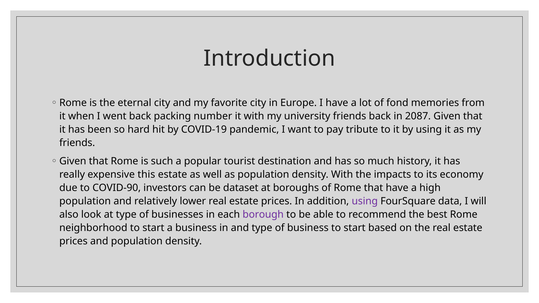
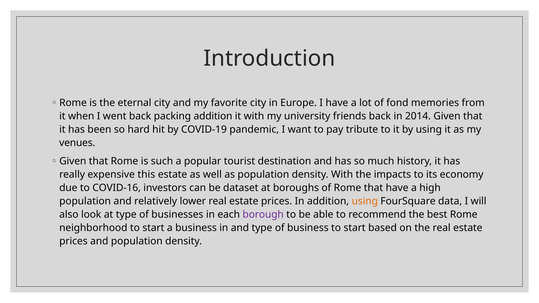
packing number: number -> addition
2087: 2087 -> 2014
friends at (77, 143): friends -> venues
COVID-90: COVID-90 -> COVID-16
using at (365, 201) colour: purple -> orange
